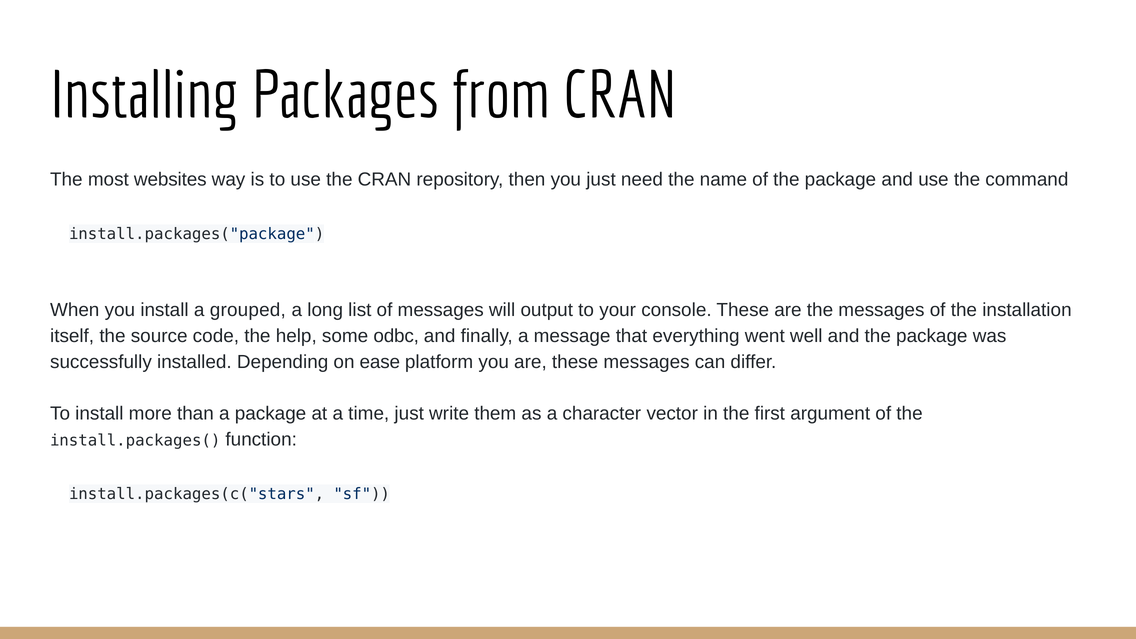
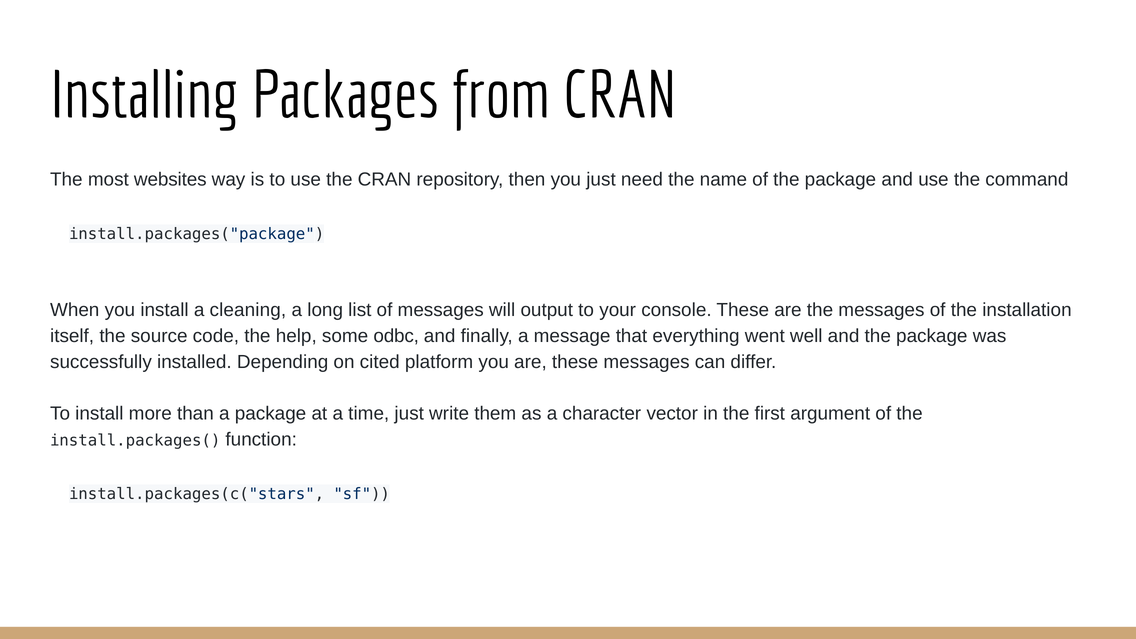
grouped: grouped -> cleaning
ease: ease -> cited
